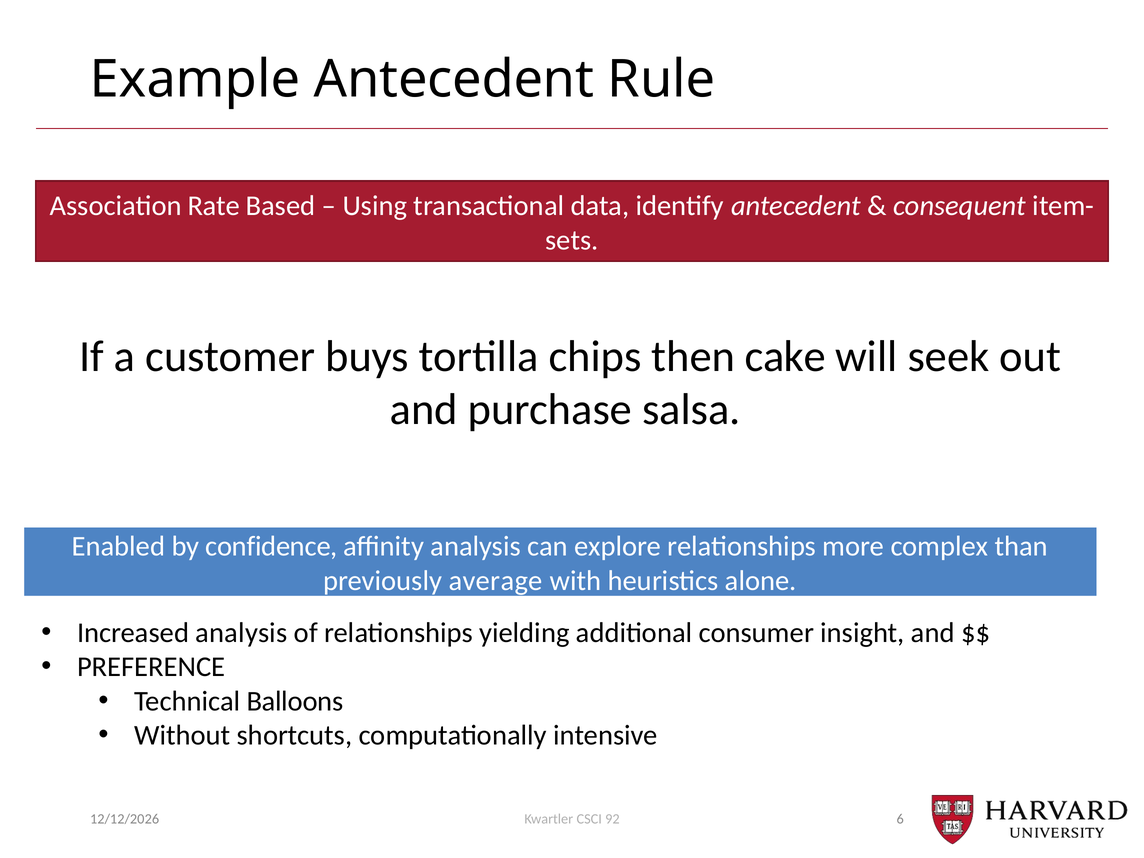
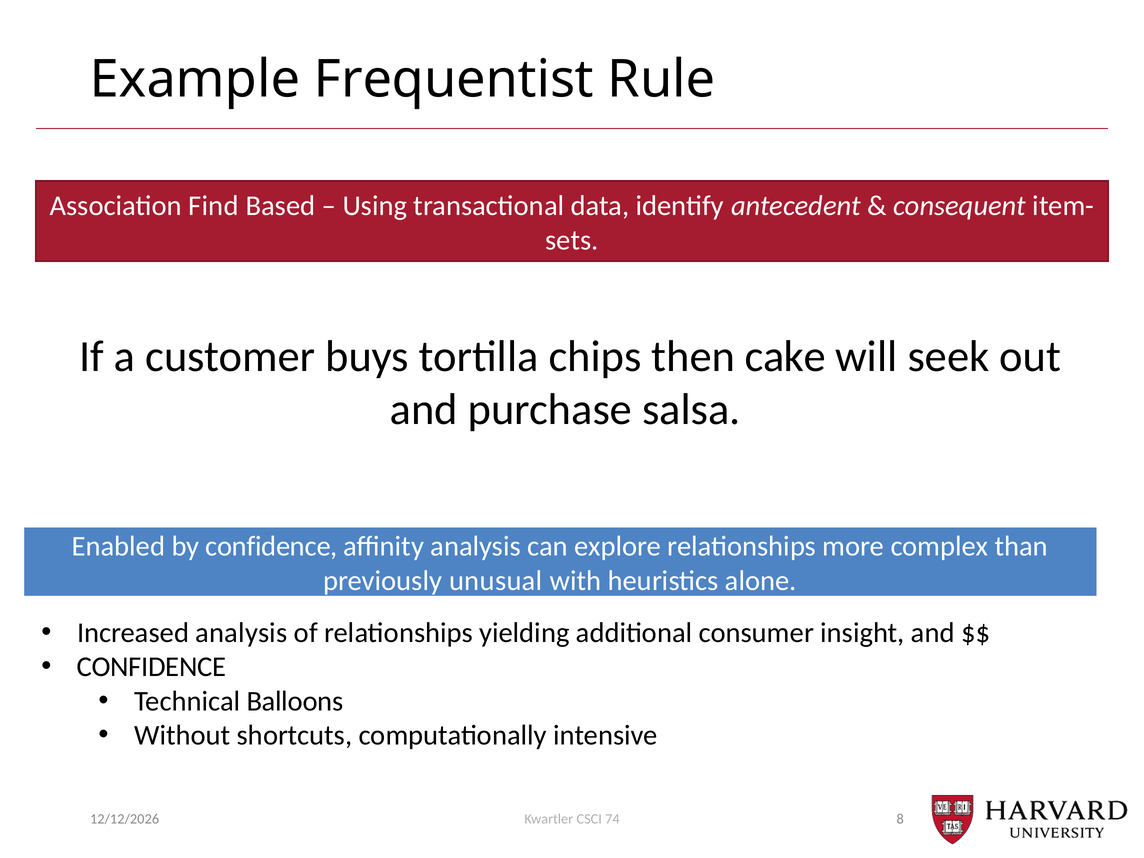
Example Antecedent: Antecedent -> Frequentist
Rate: Rate -> Find
average: average -> unusual
PREFERENCE at (151, 667): PREFERENCE -> CONFIDENCE
92: 92 -> 74
6: 6 -> 8
